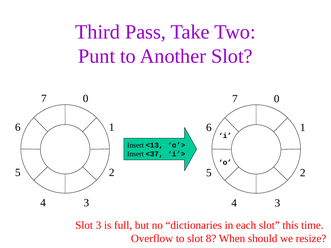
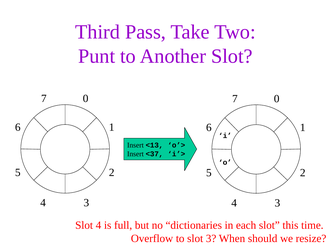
Slot 3: 3 -> 4
slot 8: 8 -> 3
